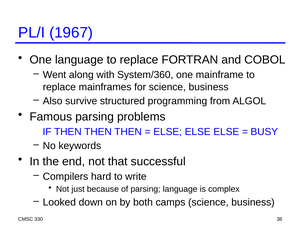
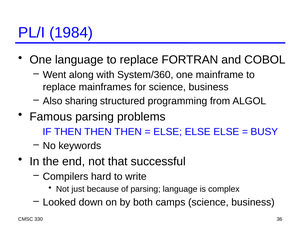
1967: 1967 -> 1984
survive: survive -> sharing
